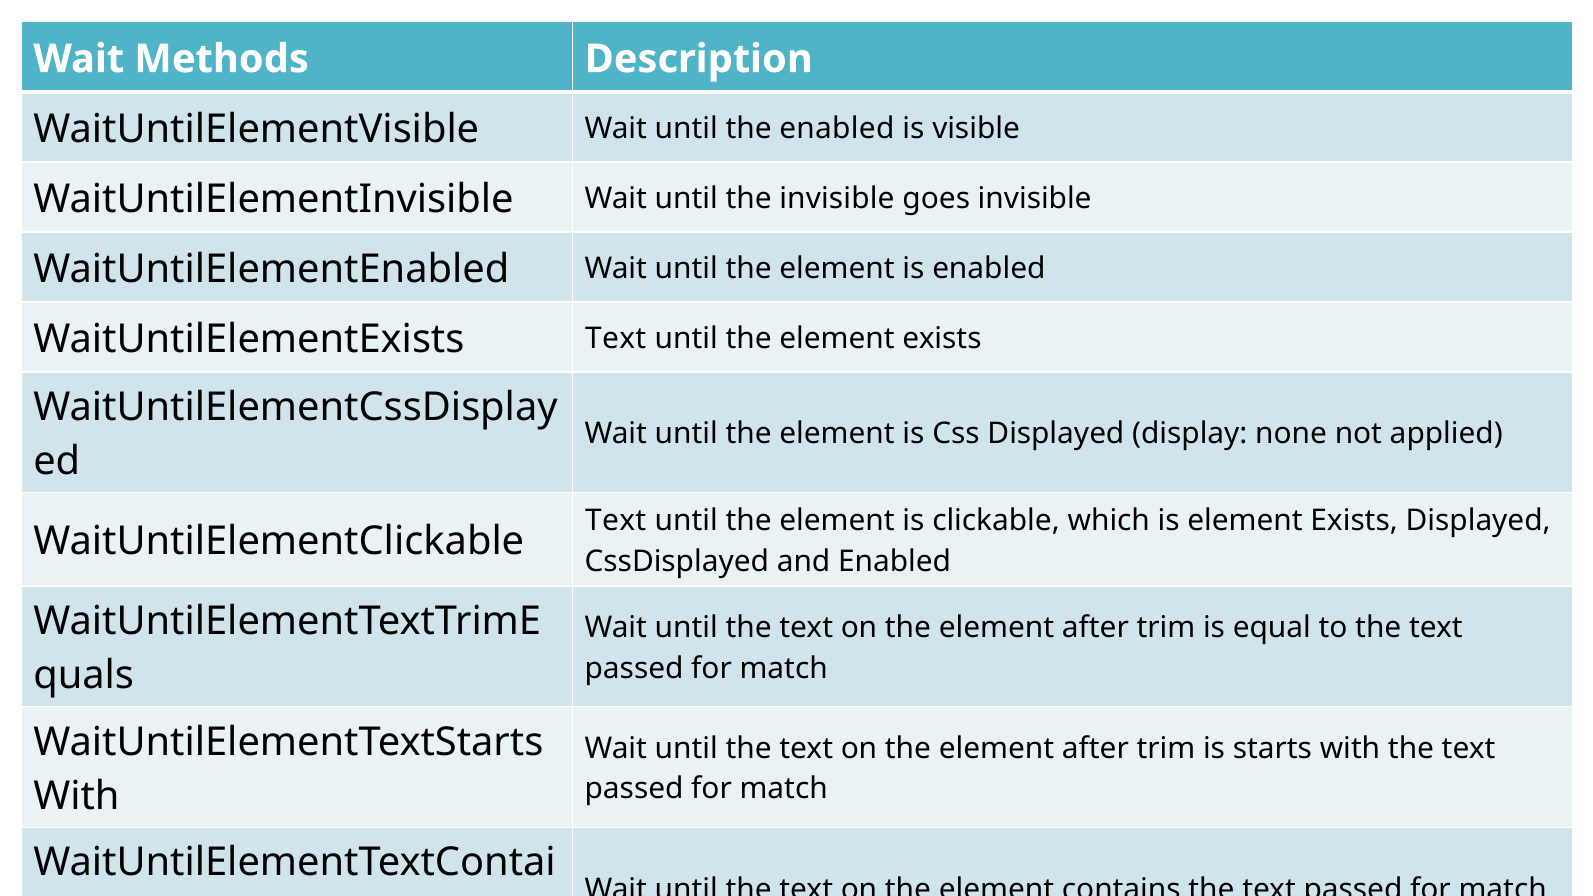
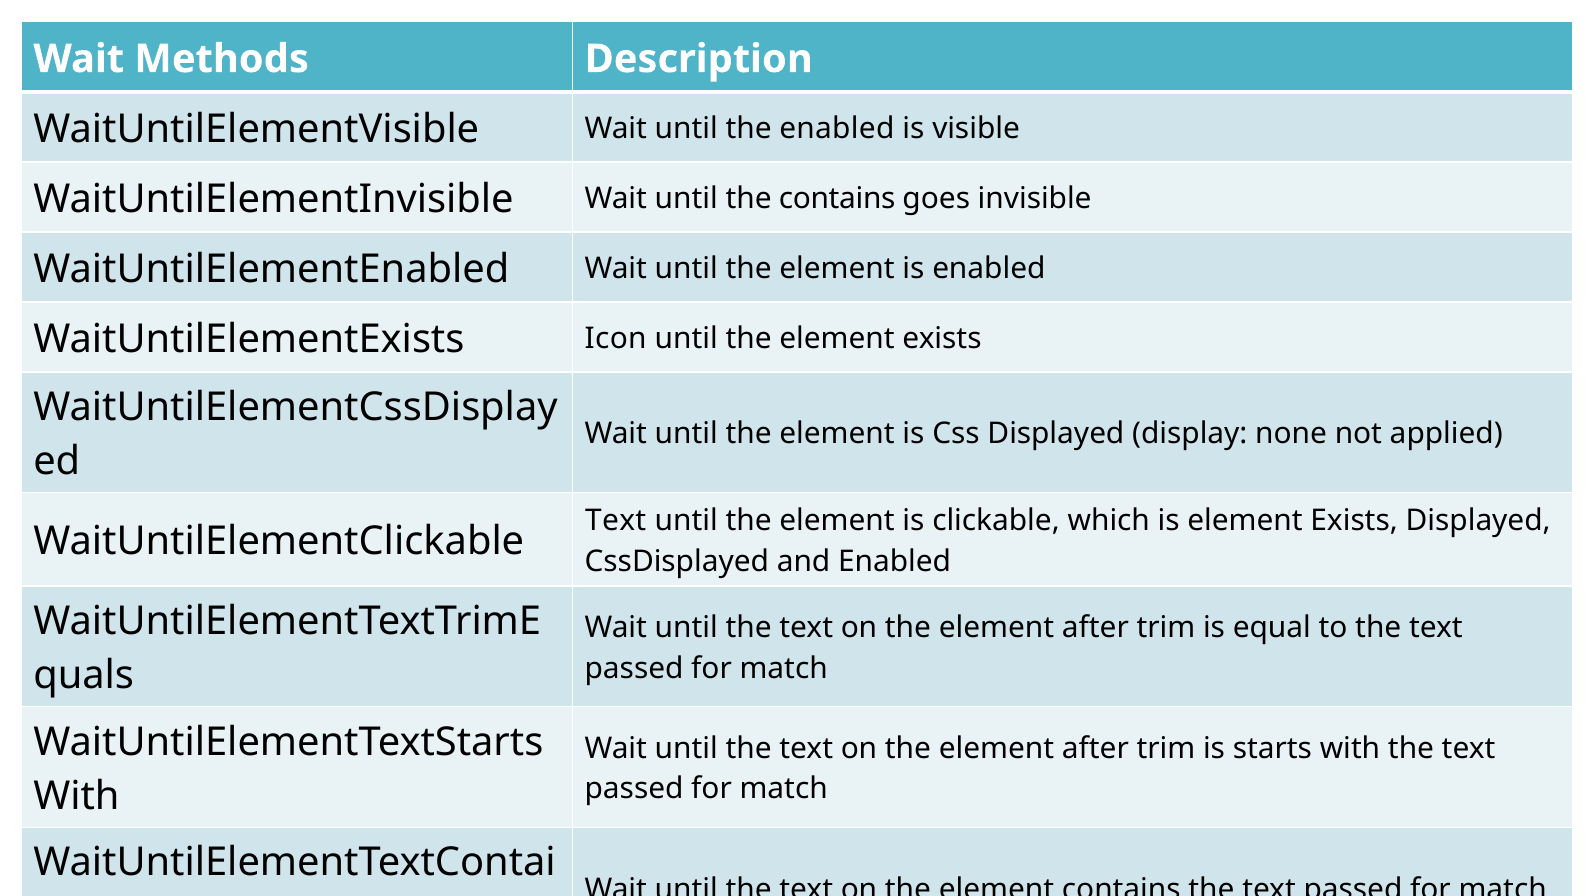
the invisible: invisible -> contains
WaitUntilElementExists Text: Text -> Icon
